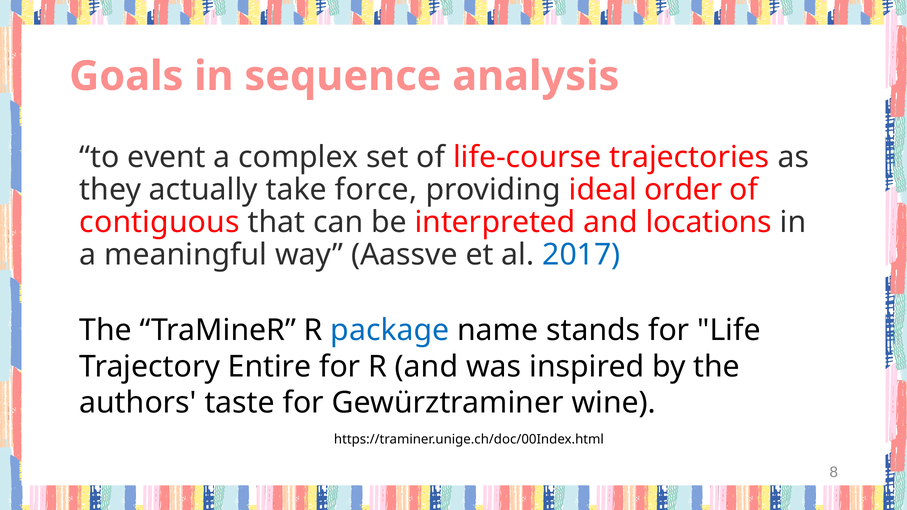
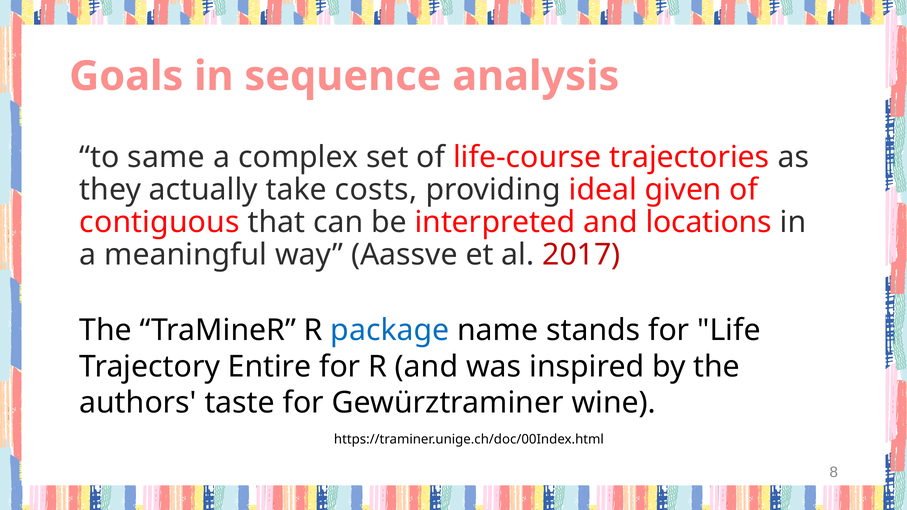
event: event -> same
force: force -> costs
order: order -> given
2017 colour: blue -> red
